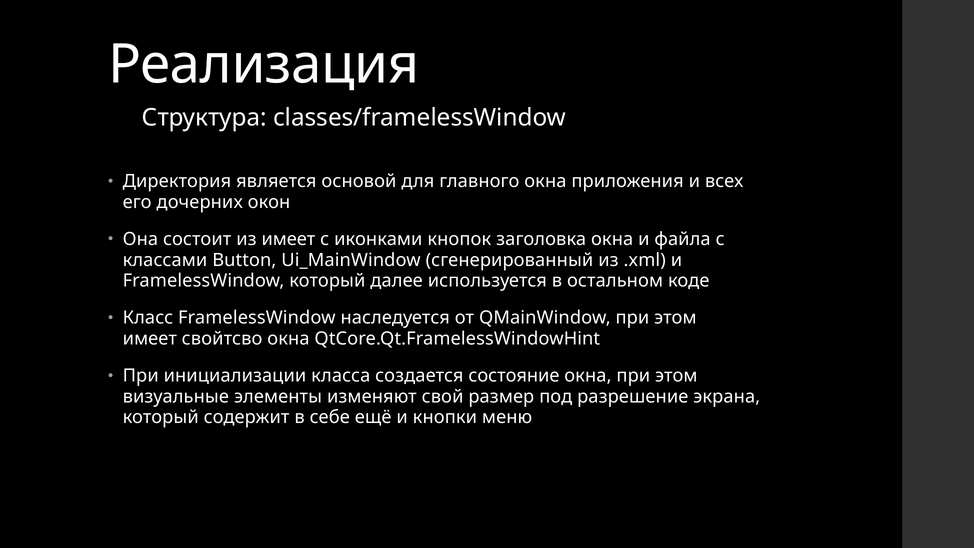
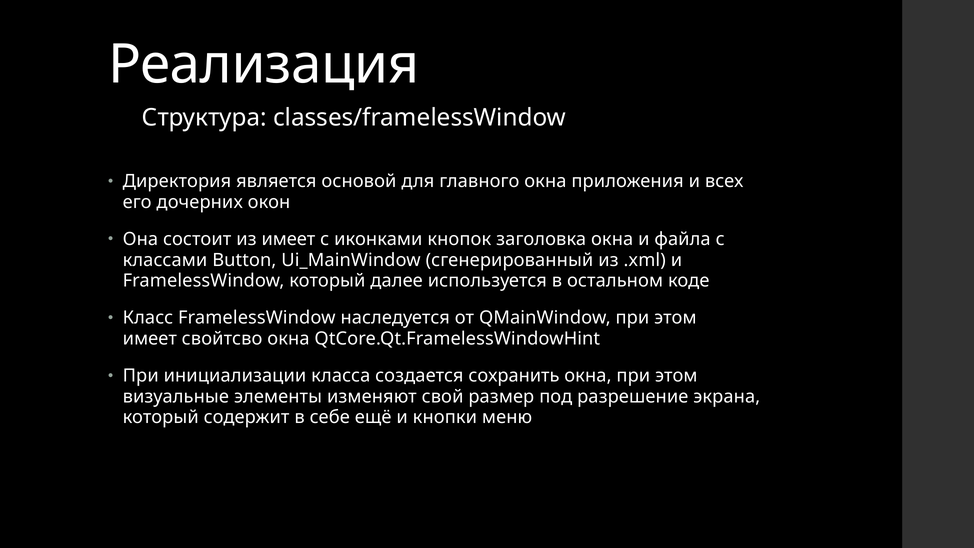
состояние: состояние -> сохранить
